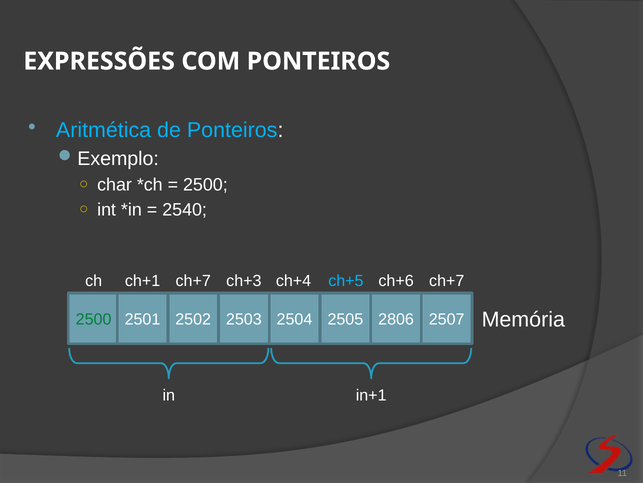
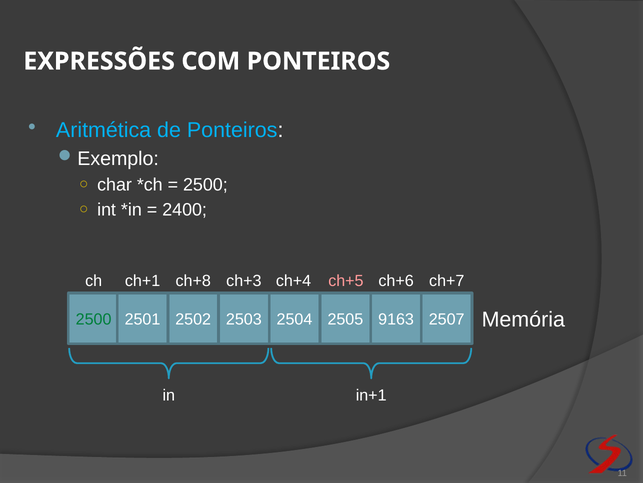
2540: 2540 -> 2400
ch+1 ch+7: ch+7 -> ch+8
ch+5 colour: light blue -> pink
2806: 2806 -> 9163
